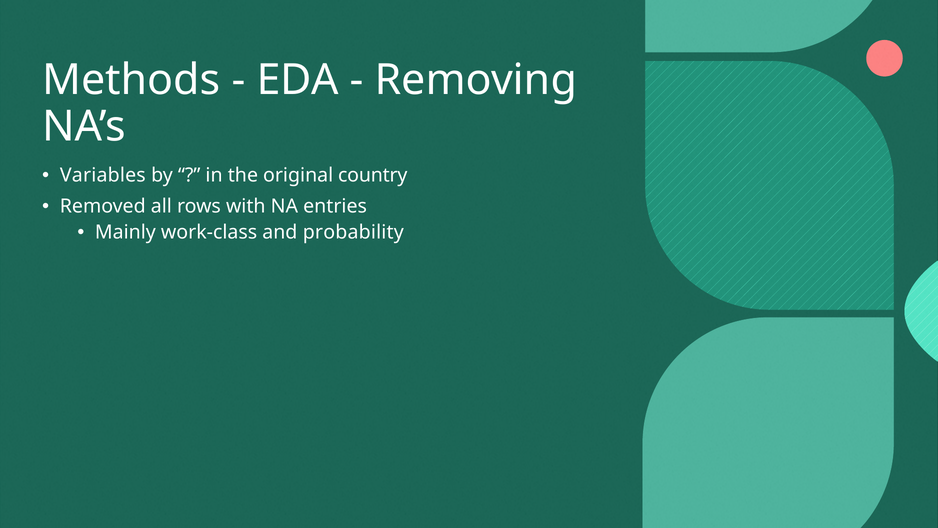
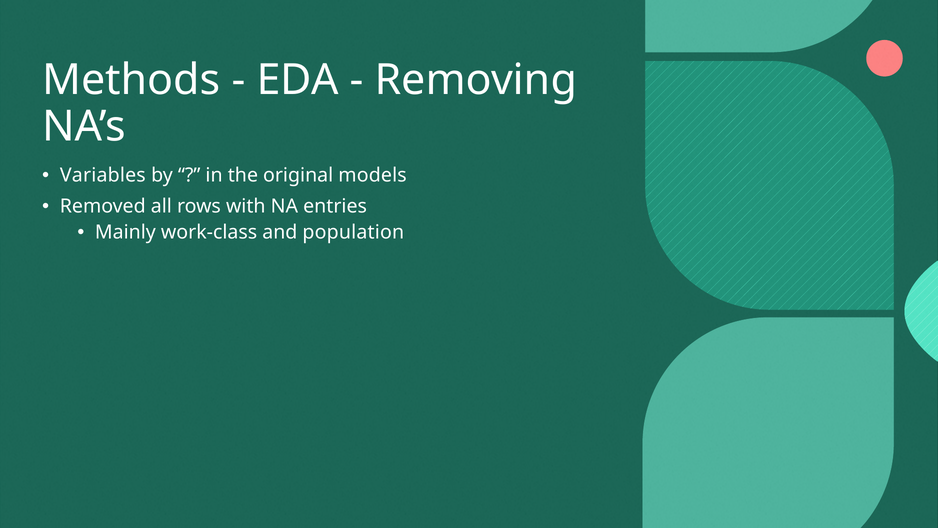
country: country -> models
probability: probability -> population
